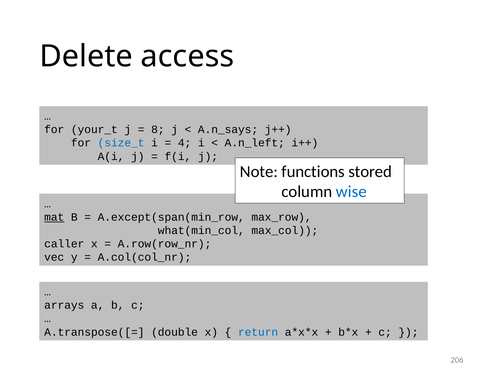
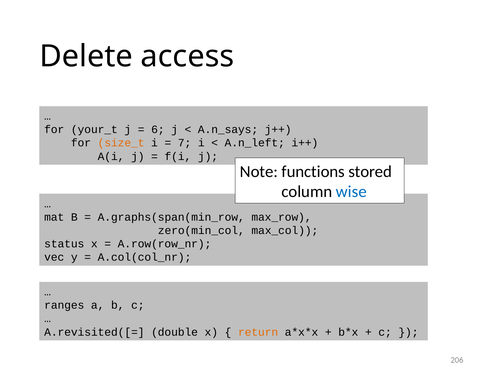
8: 8 -> 6
size_t colour: blue -> orange
4: 4 -> 7
mat underline: present -> none
A.except(span(min_row: A.except(span(min_row -> A.graphs(span(min_row
what(min_col: what(min_col -> zero(min_col
caller: caller -> status
arrays: arrays -> ranges
A.transpose([=: A.transpose([= -> A.revisited([=
return colour: blue -> orange
